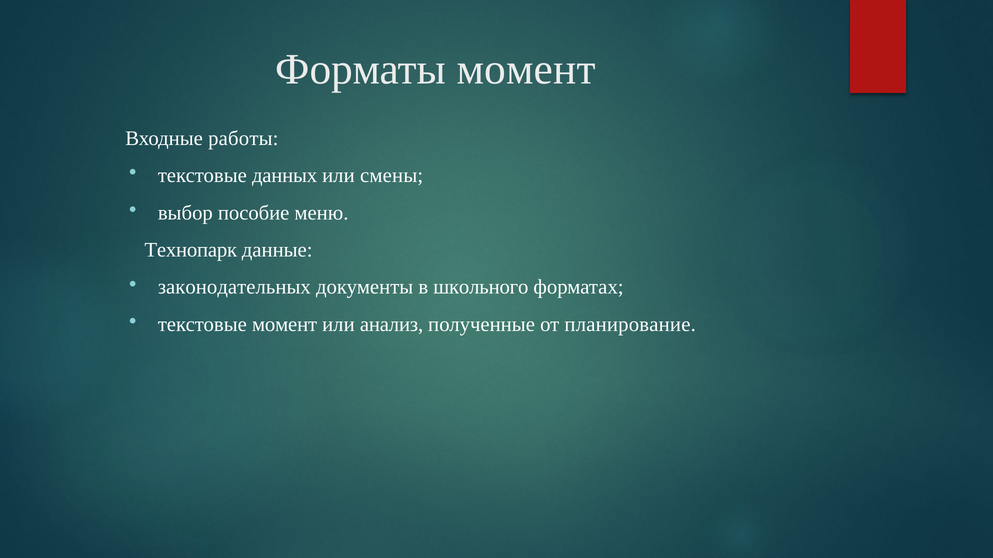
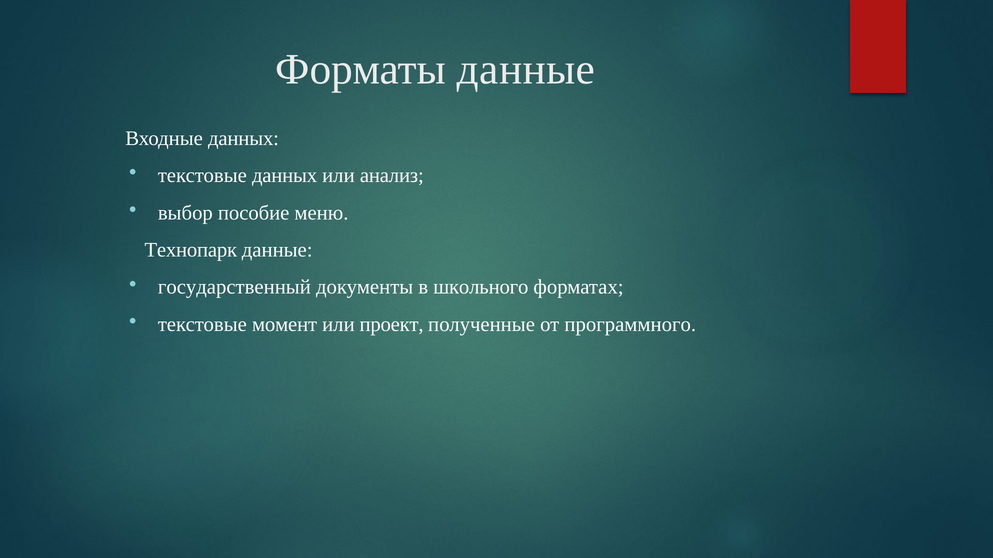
Форматы момент: момент -> данные
Входные работы: работы -> данных
смены: смены -> анализ
законодательных: законодательных -> государственный
анализ: анализ -> проект
планирование: планирование -> программного
